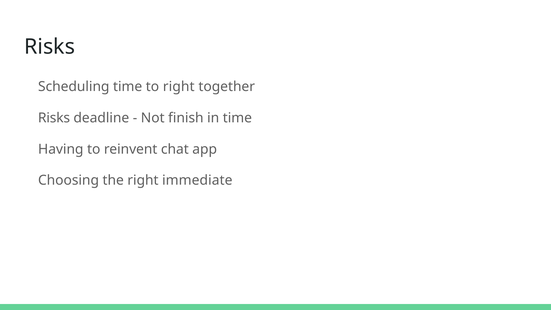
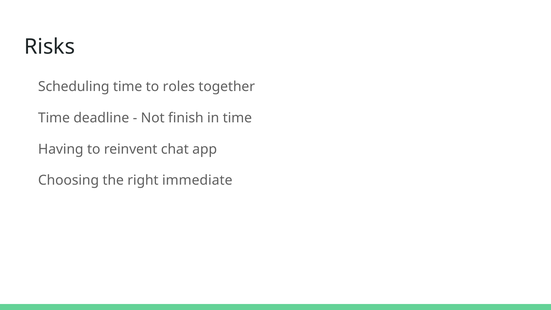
to right: right -> roles
Risks at (54, 118): Risks -> Time
